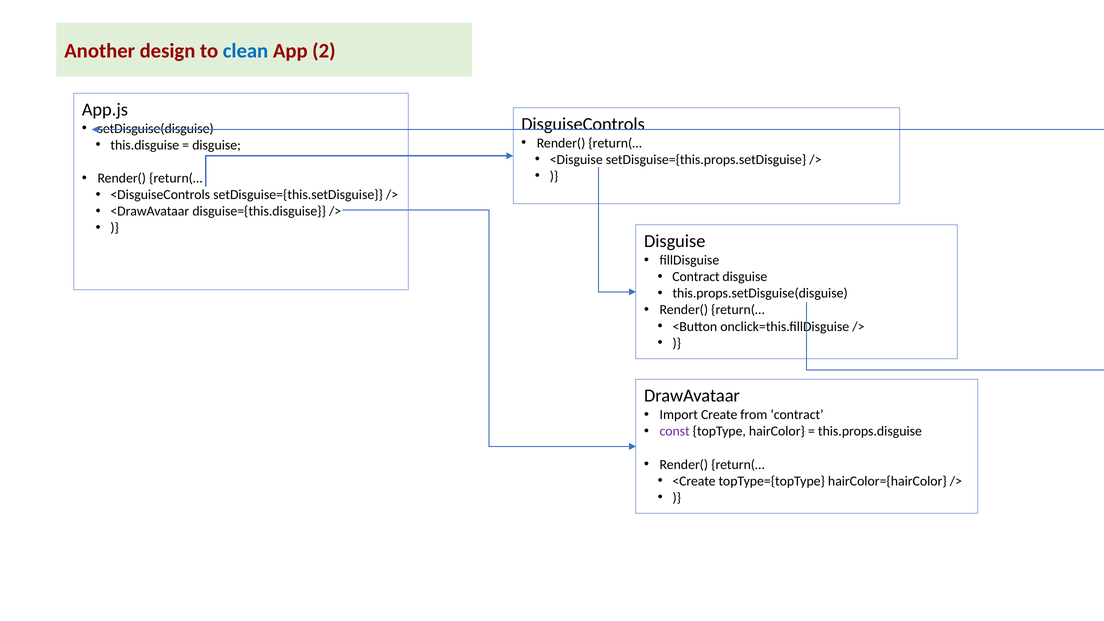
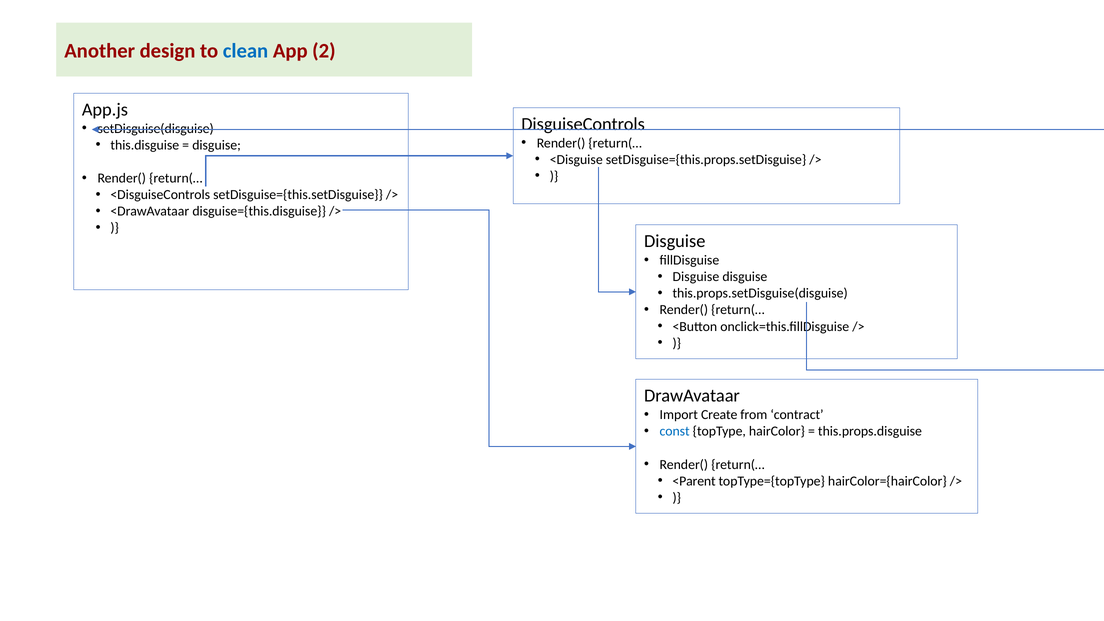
Contract at (696, 277): Contract -> Disguise
const colour: purple -> blue
<Create: <Create -> <Parent
